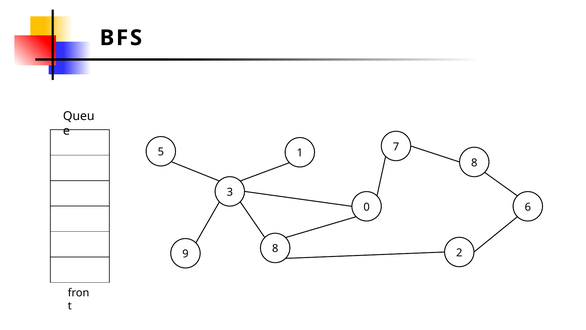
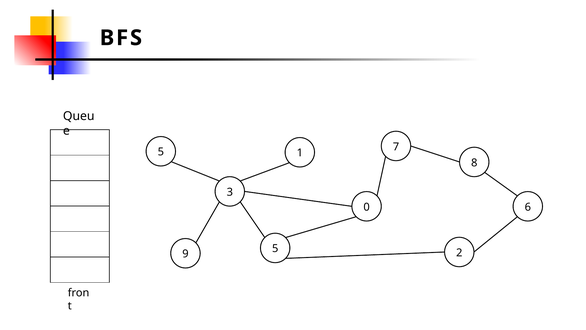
9 8: 8 -> 5
